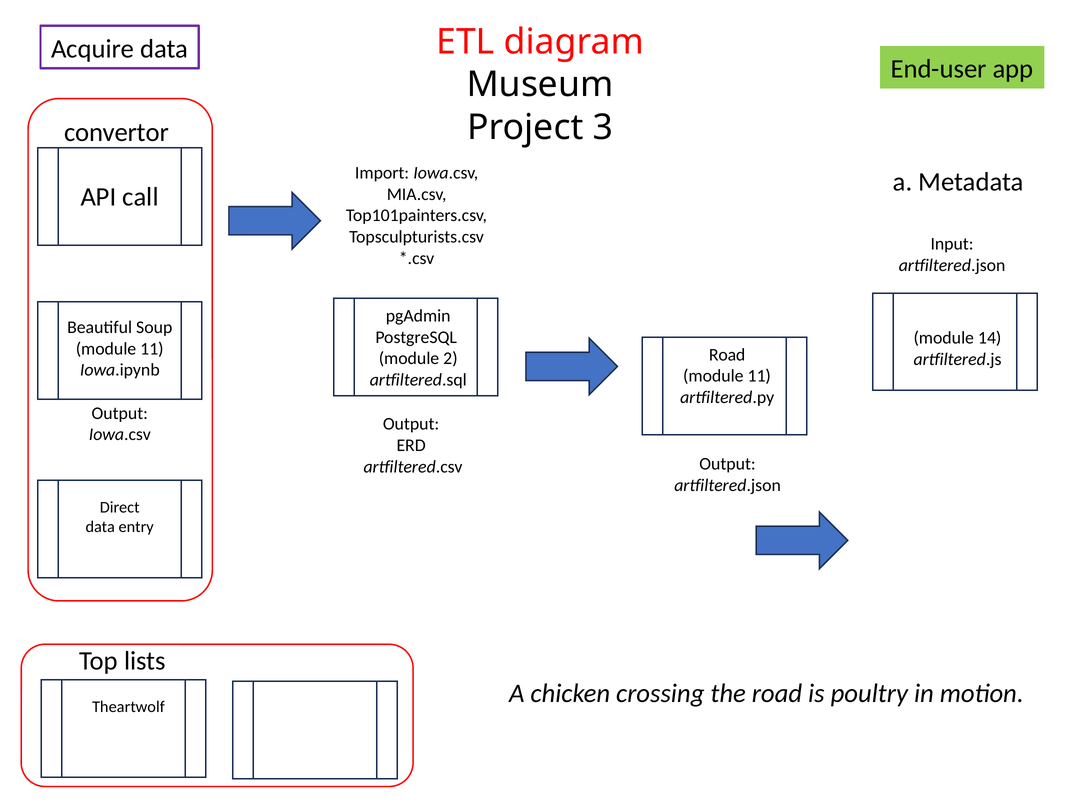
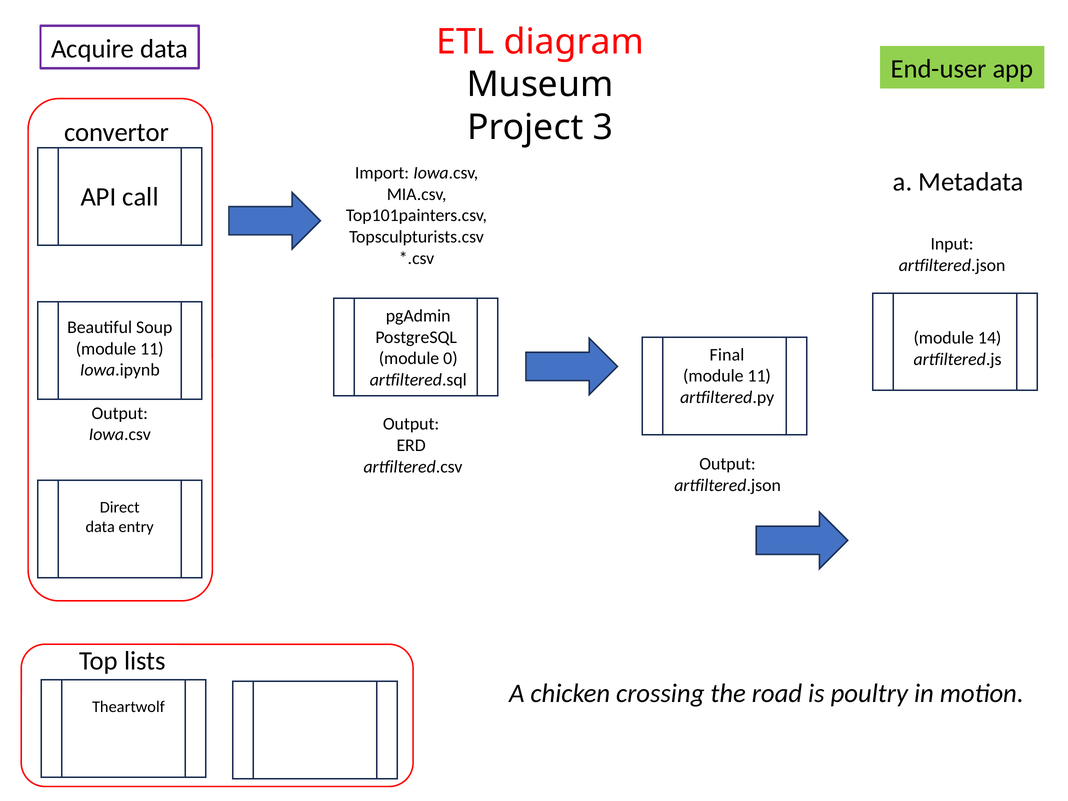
Road at (727, 355): Road -> Final
2: 2 -> 0
